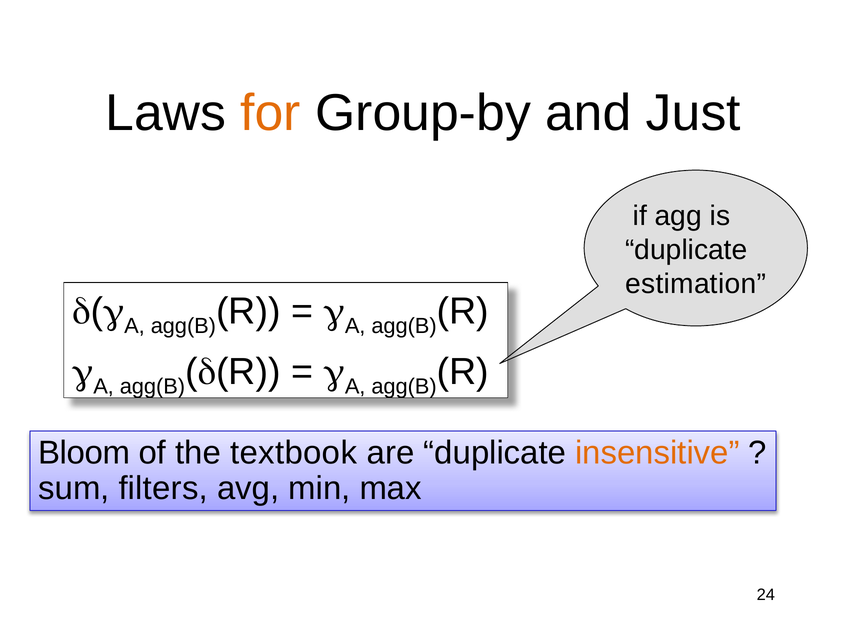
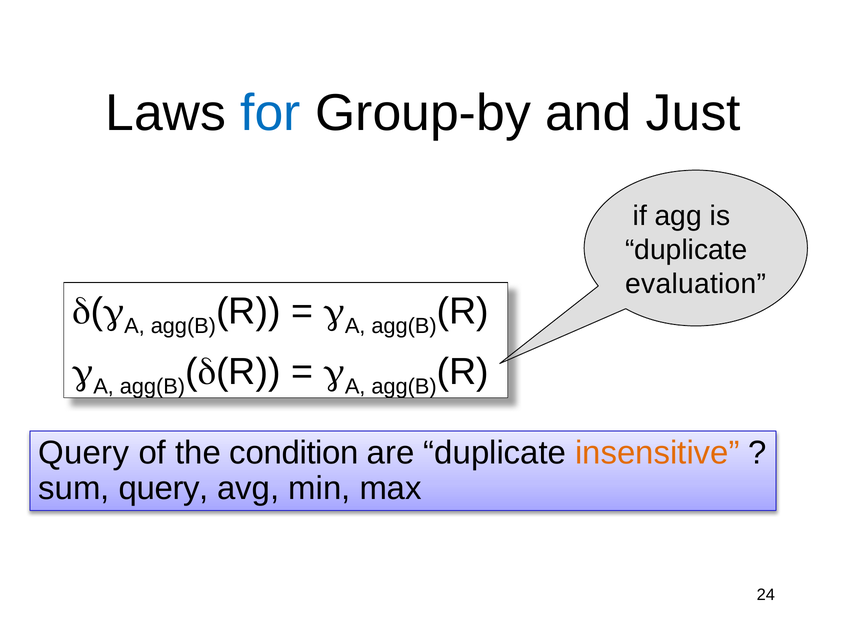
for colour: orange -> blue
estimation: estimation -> evaluation
Bloom at (84, 452): Bloom -> Query
textbook: textbook -> condition
sum filters: filters -> query
